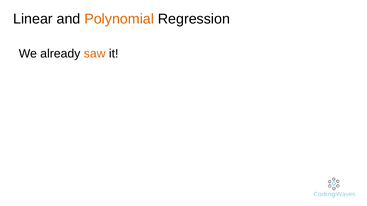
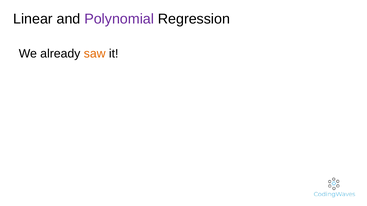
Polynomial colour: orange -> purple
